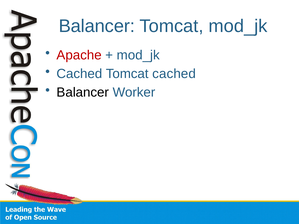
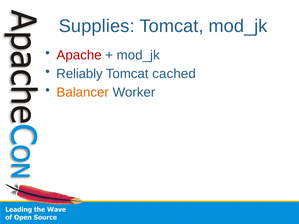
Balancer at (97, 26): Balancer -> Supplies
Cached at (79, 74): Cached -> Reliably
Balancer at (83, 92) colour: black -> orange
